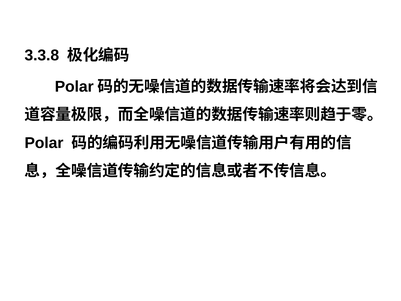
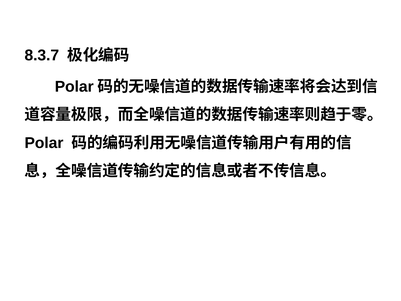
3.3.8: 3.3.8 -> 8.3.7
